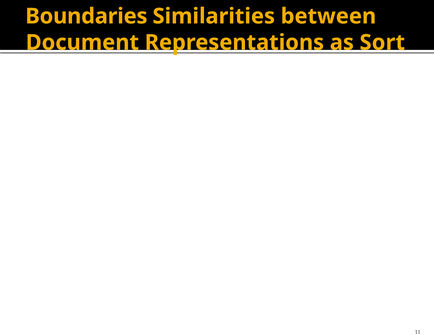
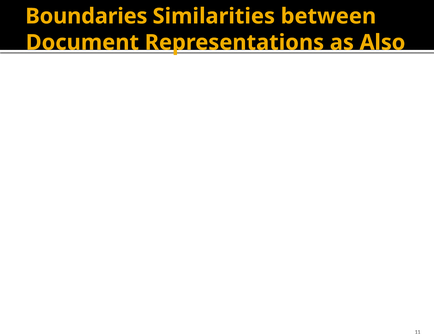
Sort: Sort -> Also
